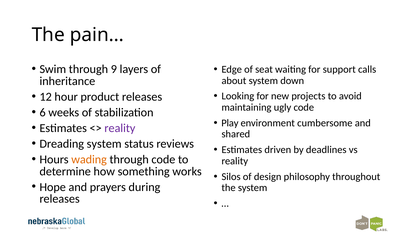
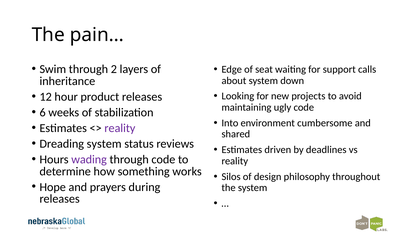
9: 9 -> 2
Play: Play -> Into
wading colour: orange -> purple
